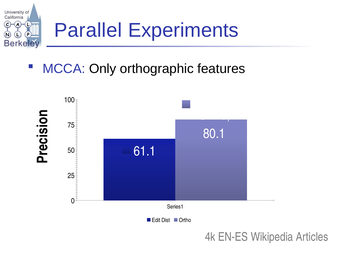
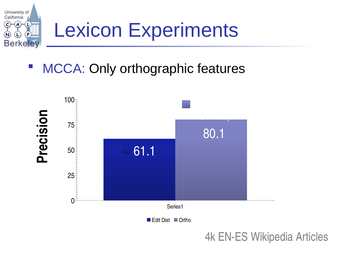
Parallel: Parallel -> Lexicon
